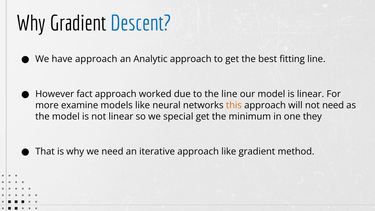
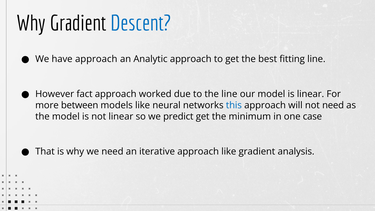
examine: examine -> between
this colour: orange -> blue
special: special -> predict
they: they -> case
method: method -> analysis
